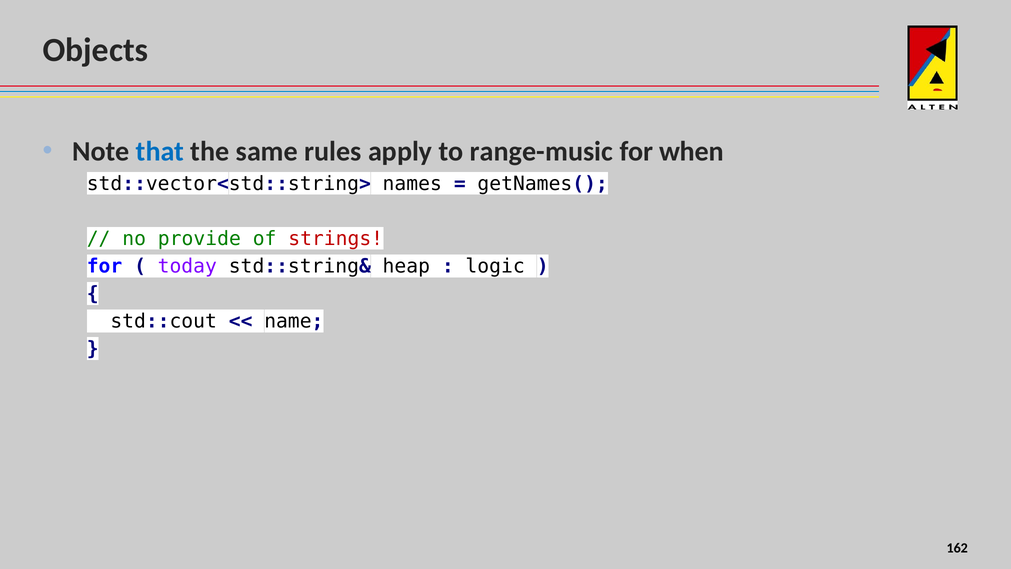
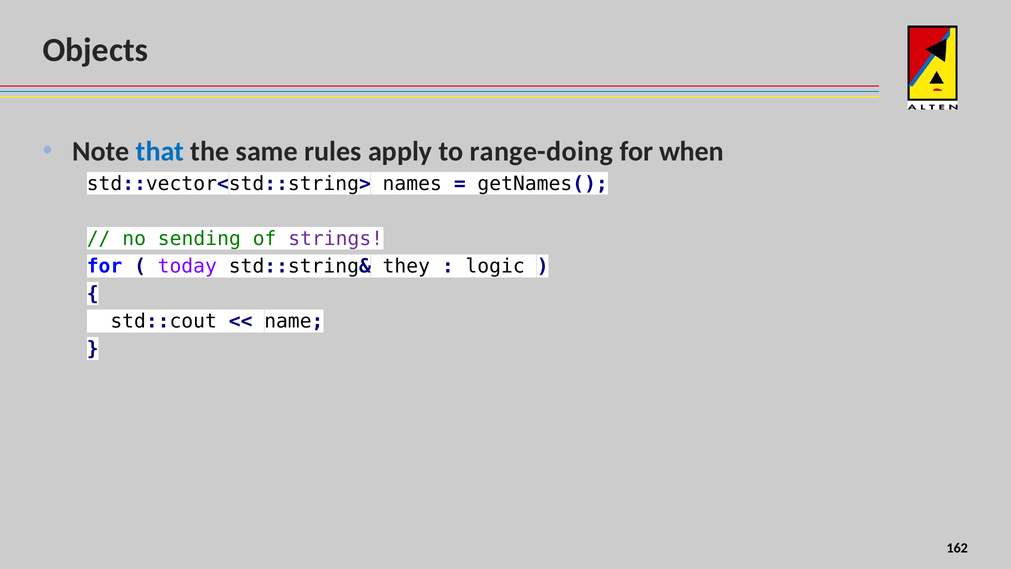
range-music: range-music -> range-doing
provide: provide -> sending
strings colour: red -> purple
heap: heap -> they
